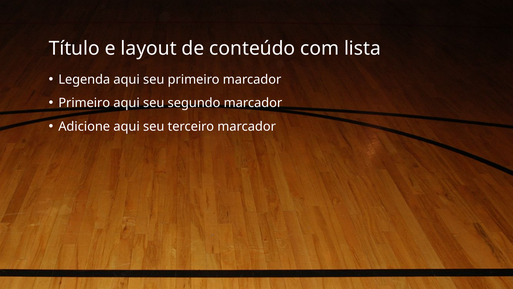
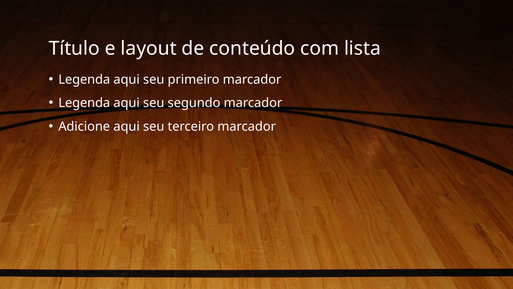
Primeiro at (84, 103): Primeiro -> Legenda
